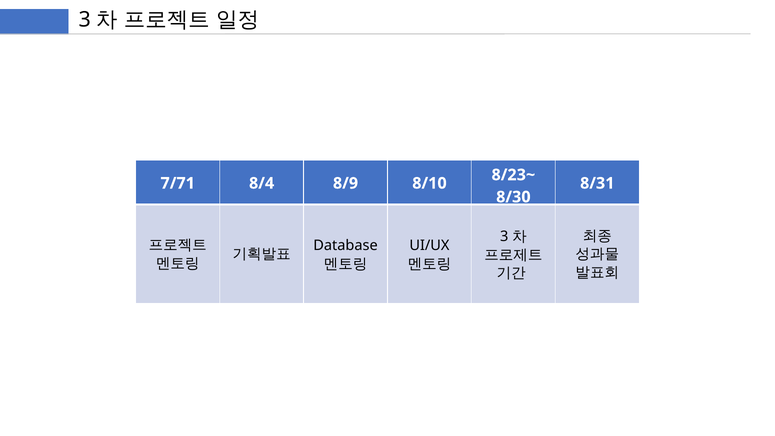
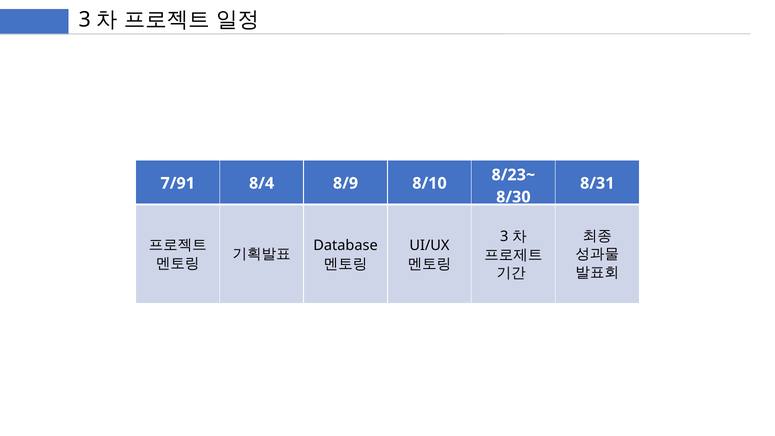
7/71: 7/71 -> 7/91
